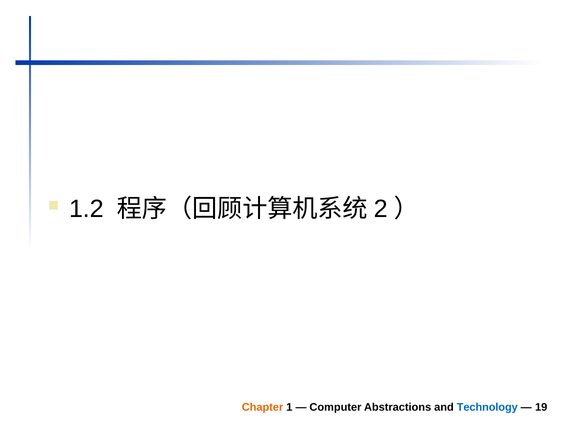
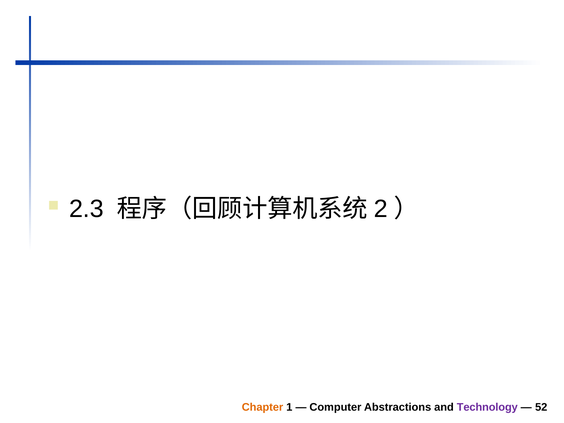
1.2: 1.2 -> 2.3
Technology colour: blue -> purple
19: 19 -> 52
